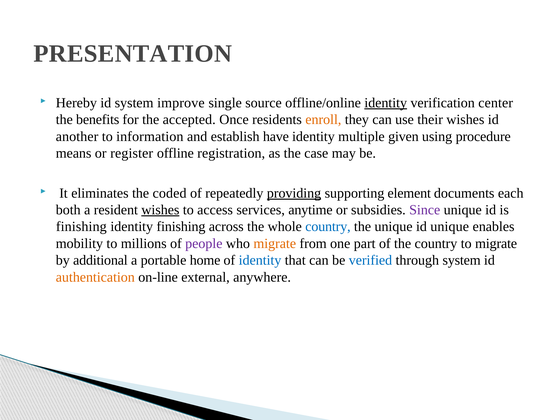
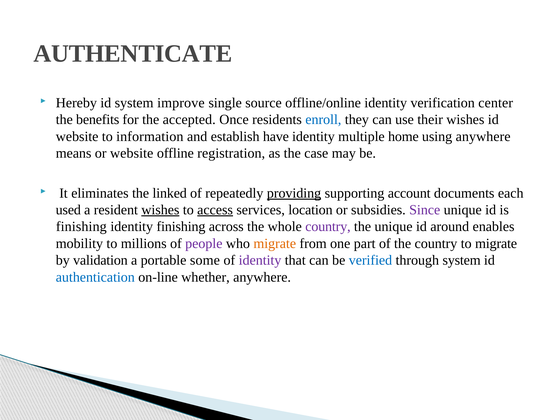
PRESENTATION: PRESENTATION -> AUTHENTICATE
identity at (386, 103) underline: present -> none
enroll colour: orange -> blue
another at (77, 136): another -> website
given: given -> home
using procedure: procedure -> anywhere
or register: register -> website
coded: coded -> linked
element: element -> account
both: both -> used
access underline: none -> present
anytime: anytime -> location
country at (328, 226) colour: blue -> purple
id unique: unique -> around
additional: additional -> validation
home: home -> some
identity at (260, 260) colour: blue -> purple
authentication colour: orange -> blue
external: external -> whether
